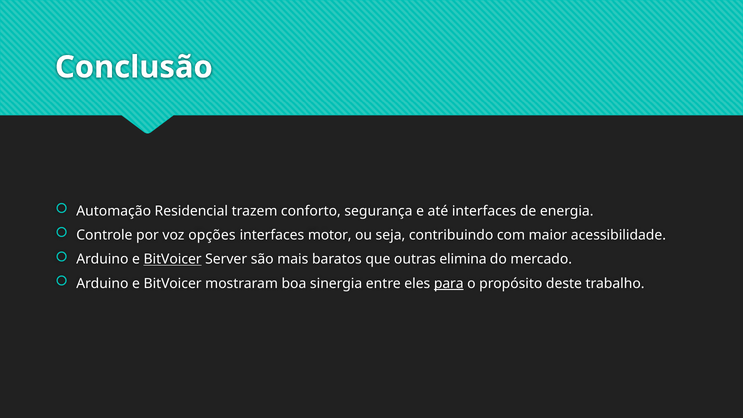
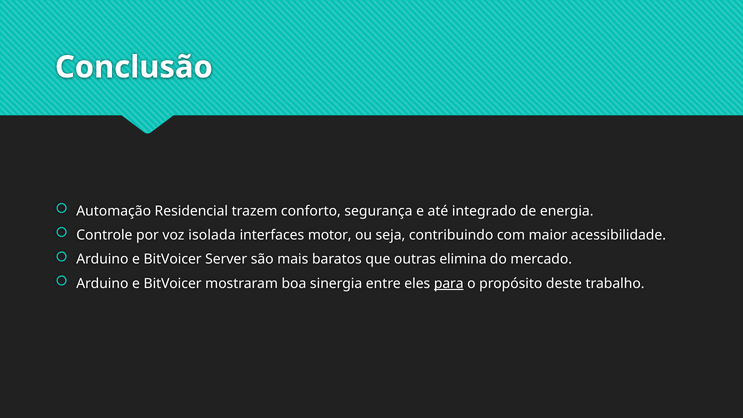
até interfaces: interfaces -> integrado
opções: opções -> isolada
BitVoicer at (173, 259) underline: present -> none
